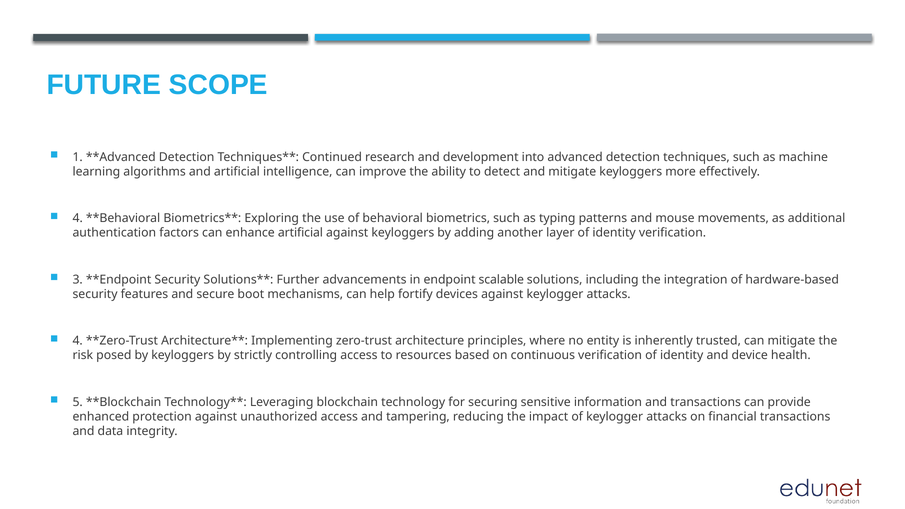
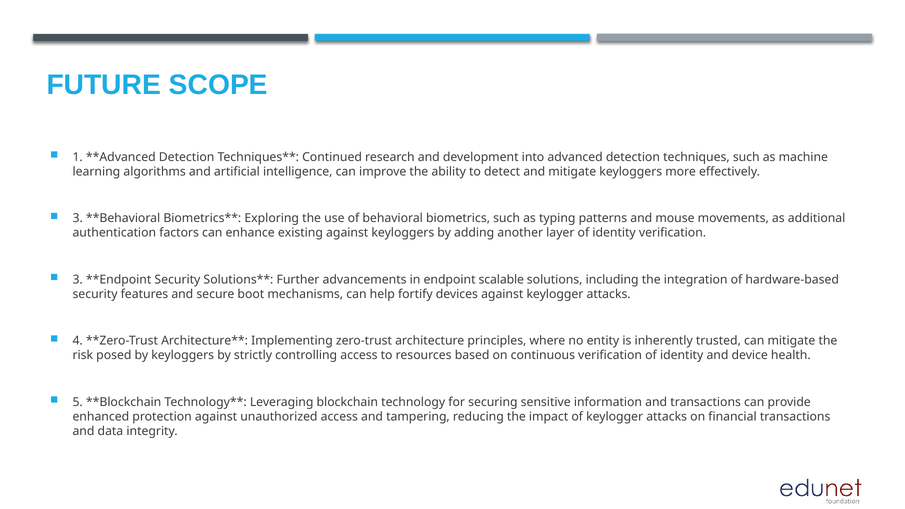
4 at (78, 218): 4 -> 3
enhance artificial: artificial -> existing
